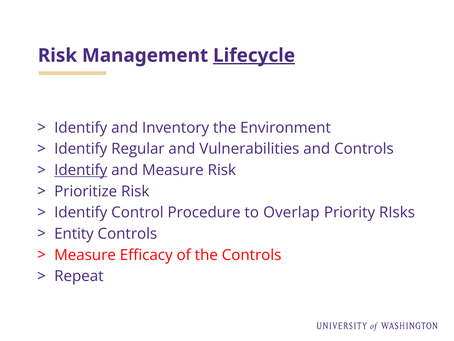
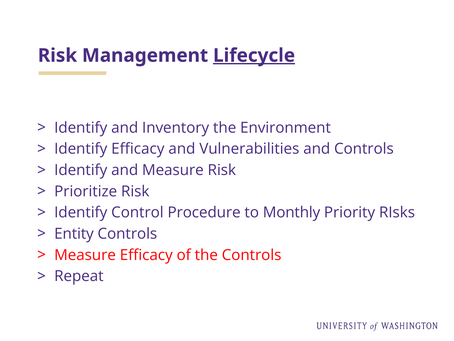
Identify Regular: Regular -> Efficacy
Identify at (81, 170) underline: present -> none
Overlap: Overlap -> Monthly
